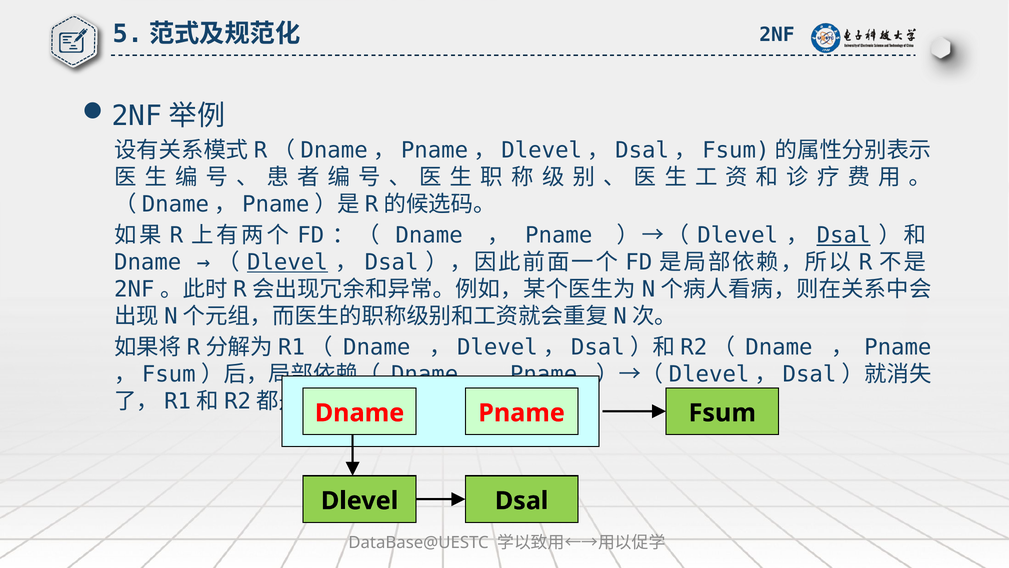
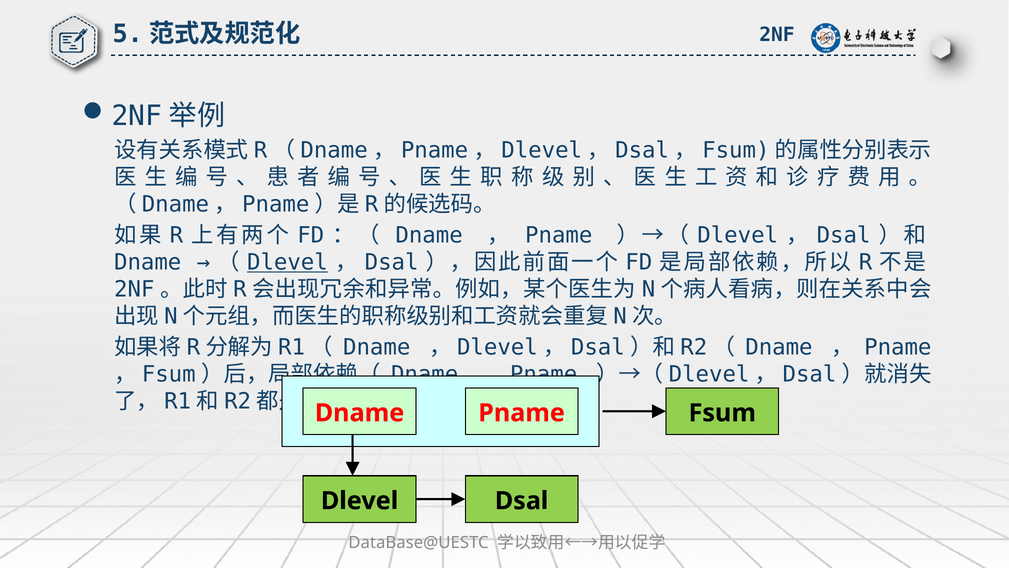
Dsal at (844, 235) underline: present -> none
